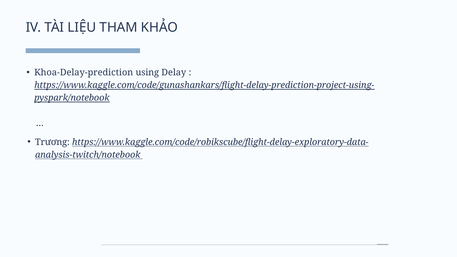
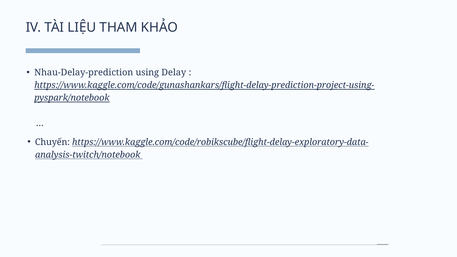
Khoa-Delay-prediction: Khoa-Delay-prediction -> Nhau-Delay-prediction
Trương: Trương -> Chuyến
